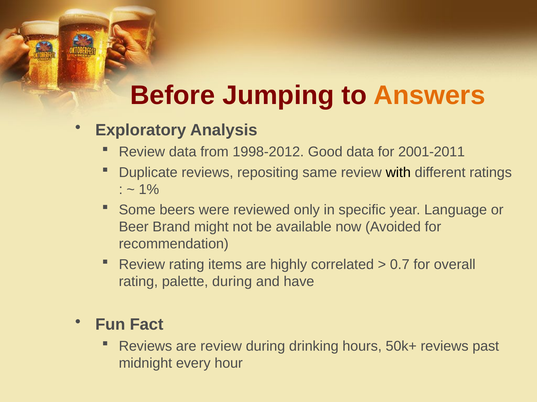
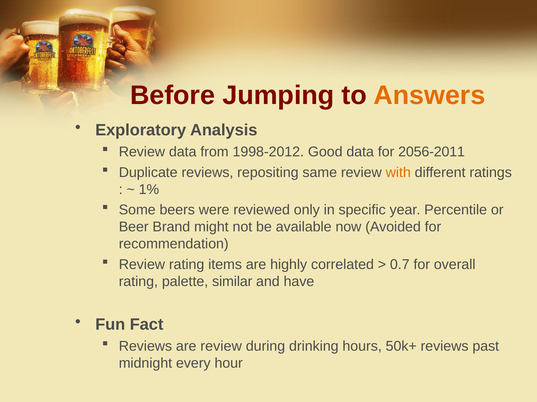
2001-2011: 2001-2011 -> 2056-2011
with colour: black -> orange
Language: Language -> Percentile
palette during: during -> similar
